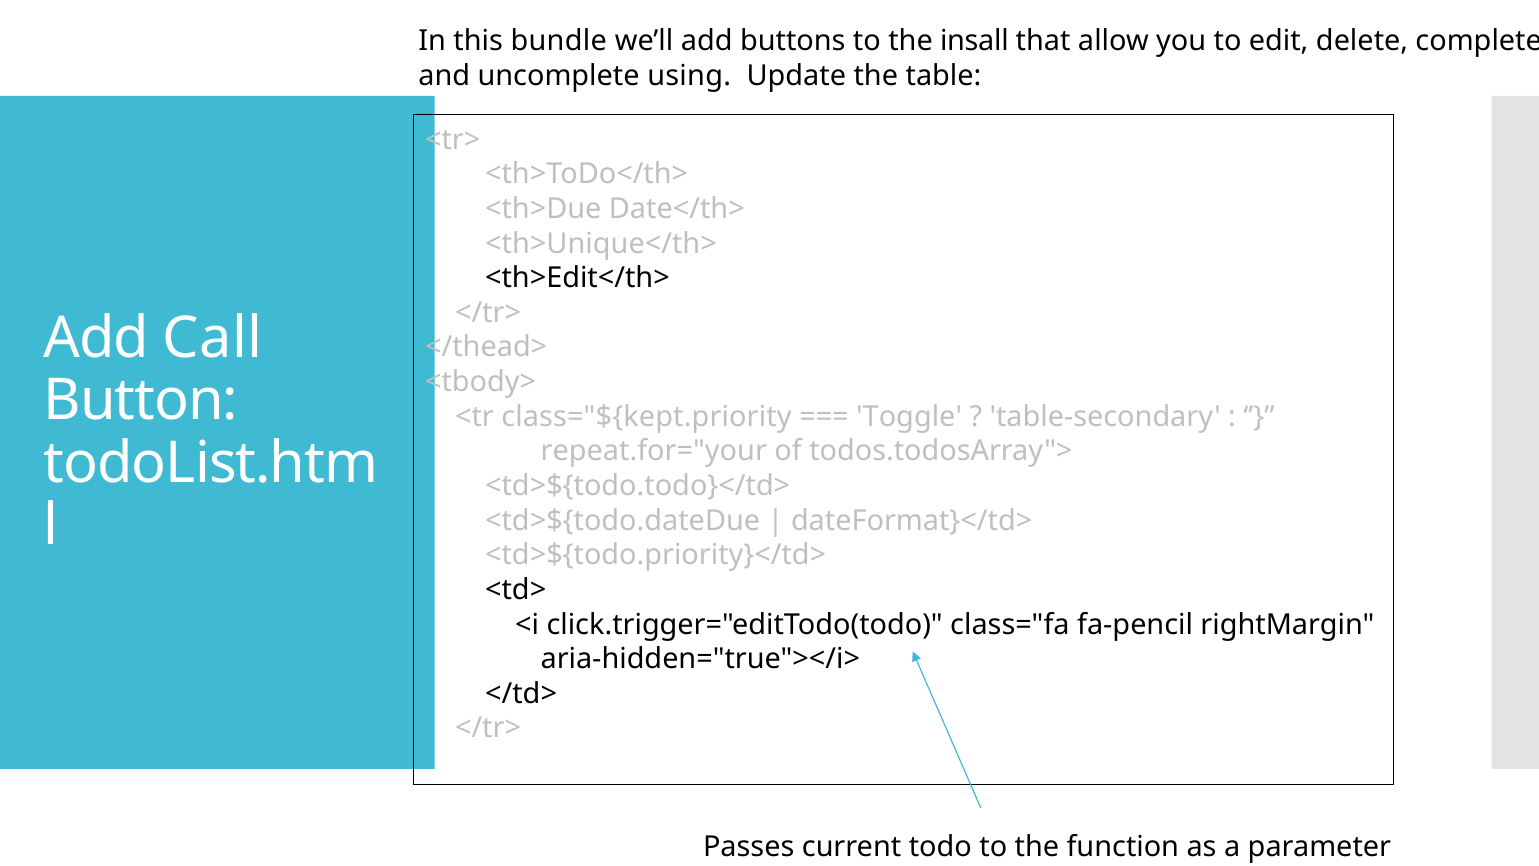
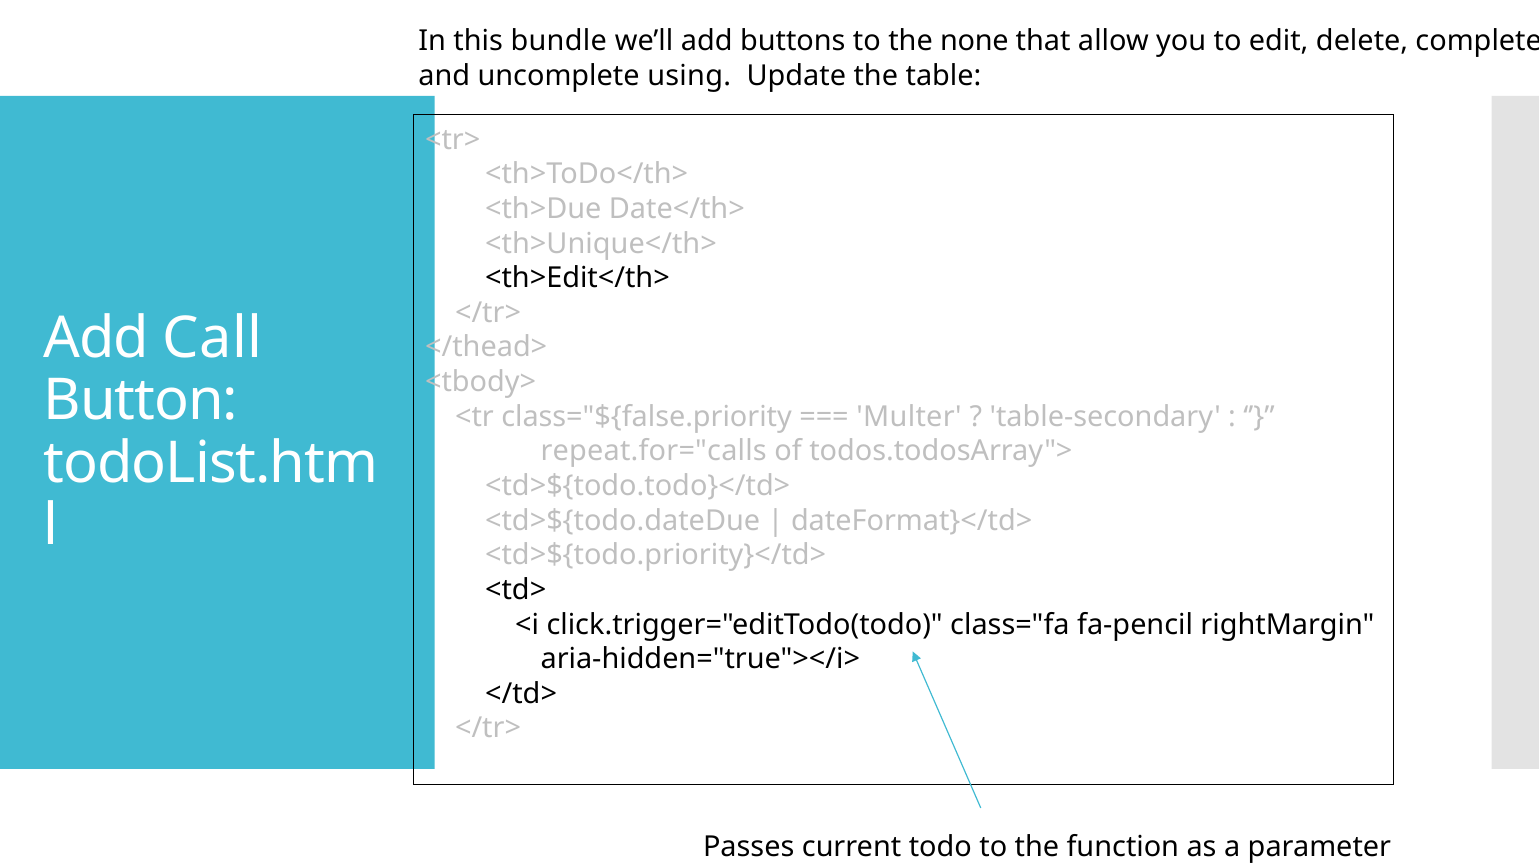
insall: insall -> none
class="${kept.priority: class="${kept.priority -> class="${false.priority
Toggle: Toggle -> Multer
repeat.for="your: repeat.for="your -> repeat.for="calls
